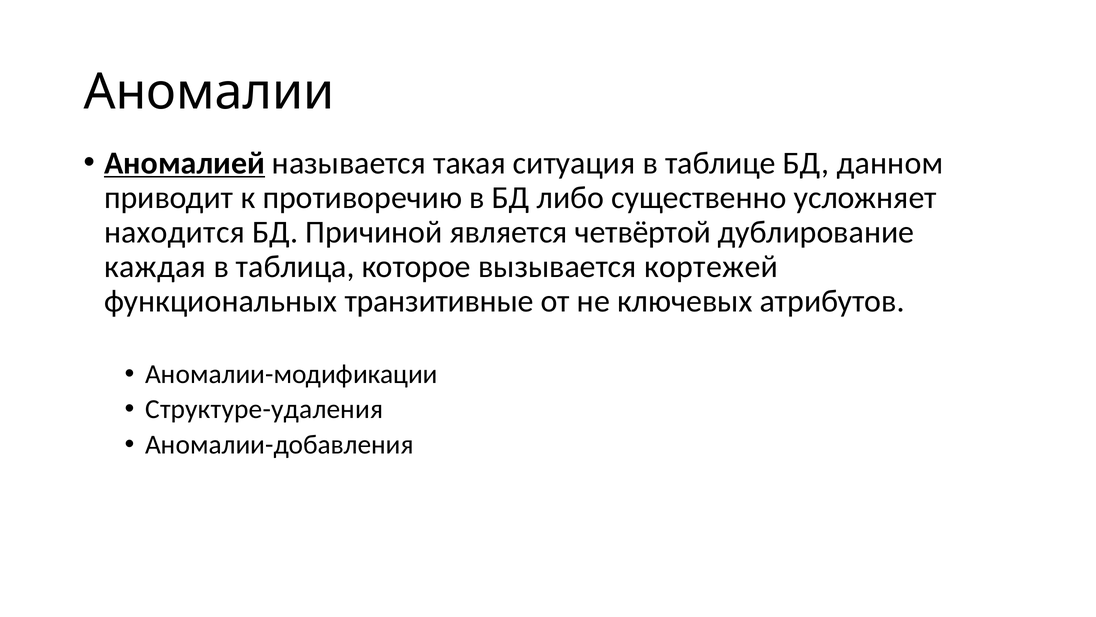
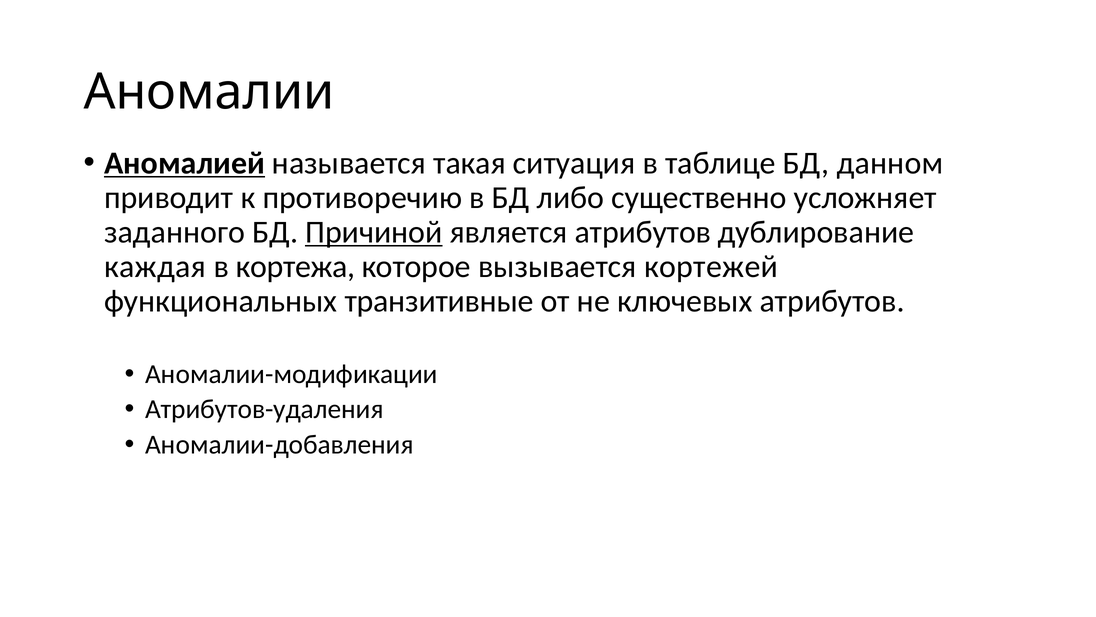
находится: находится -> заданного
Причиной underline: none -> present
является четвёртой: четвёртой -> атрибутов
таблица: таблица -> кортежа
Структуре-удаления: Структуре-удаления -> Атрибутов-удаления
